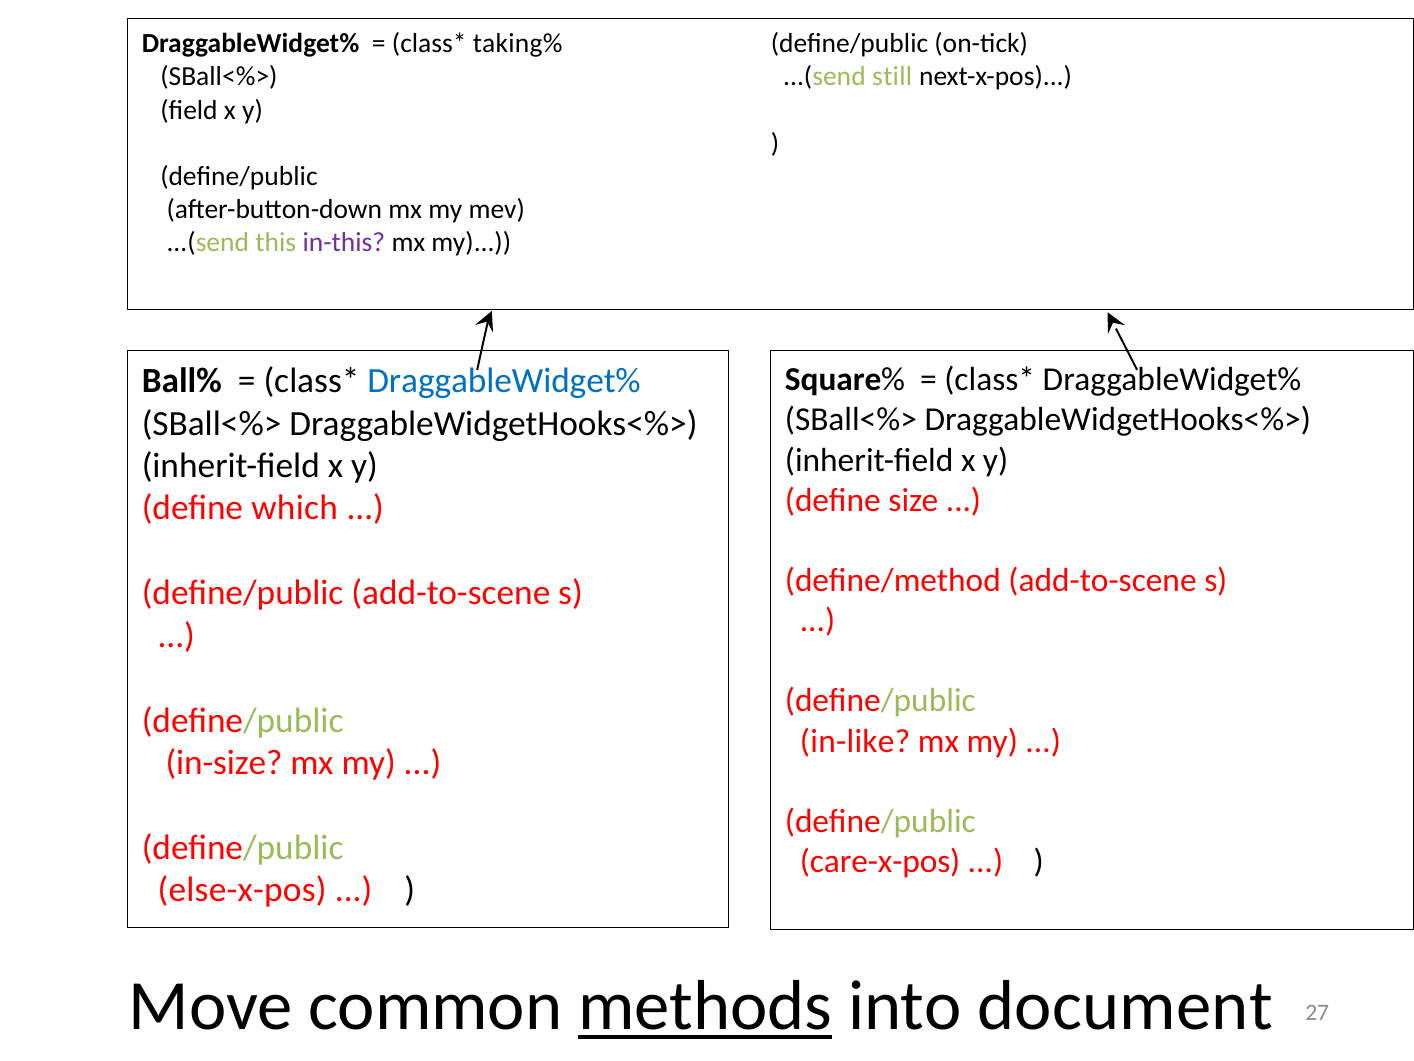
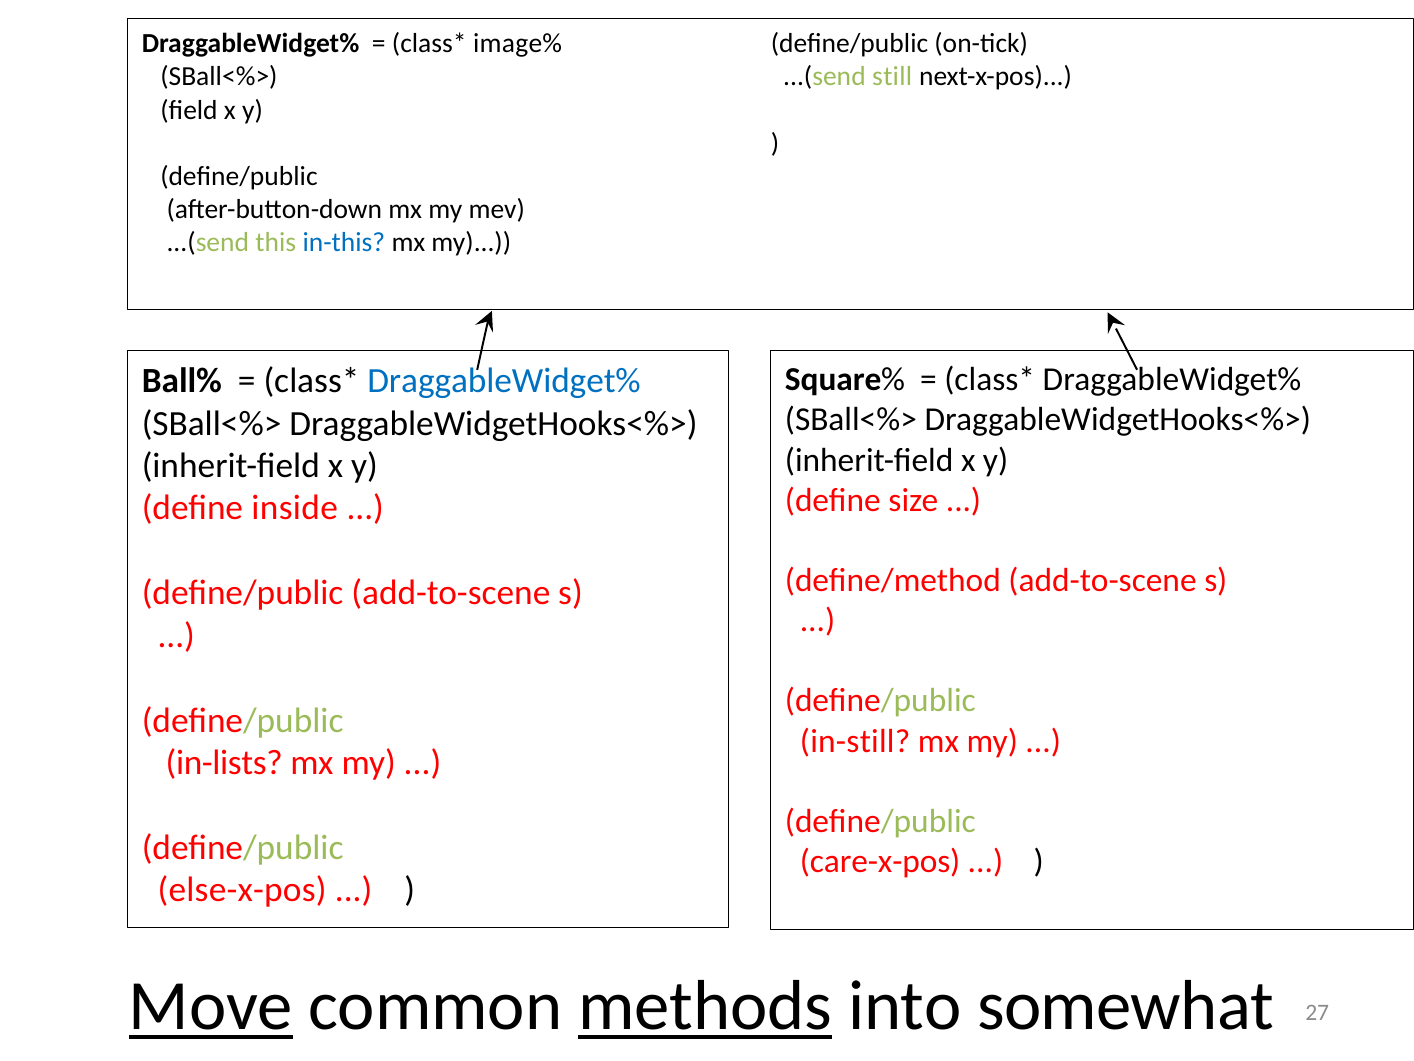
taking%: taking% -> image%
in-this colour: purple -> blue
which: which -> inside
in-like: in-like -> in-still
in-size: in-size -> in-lists
Move underline: none -> present
document: document -> somewhat
